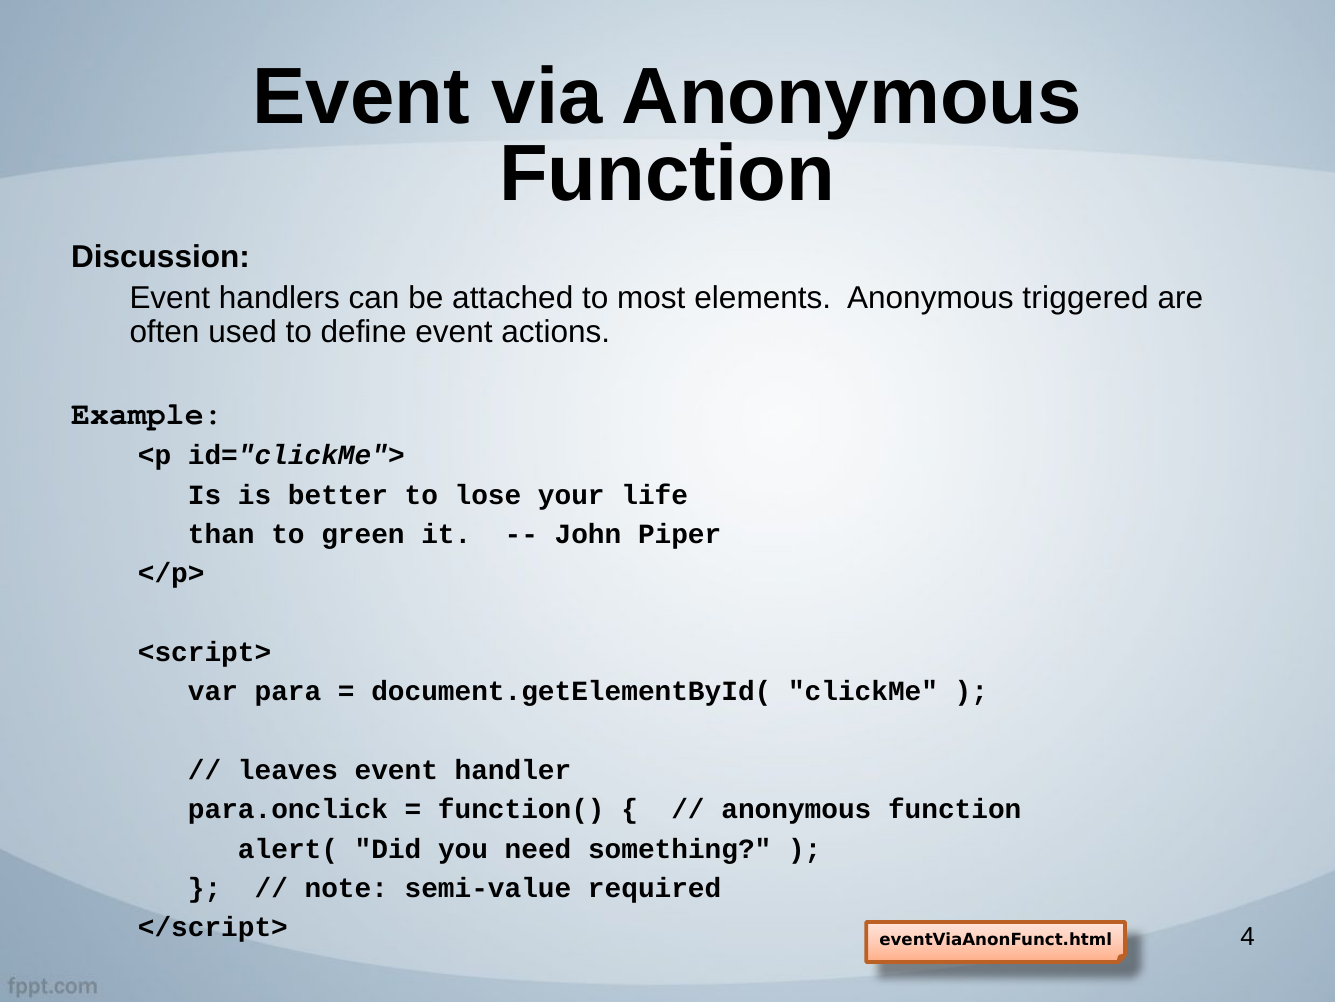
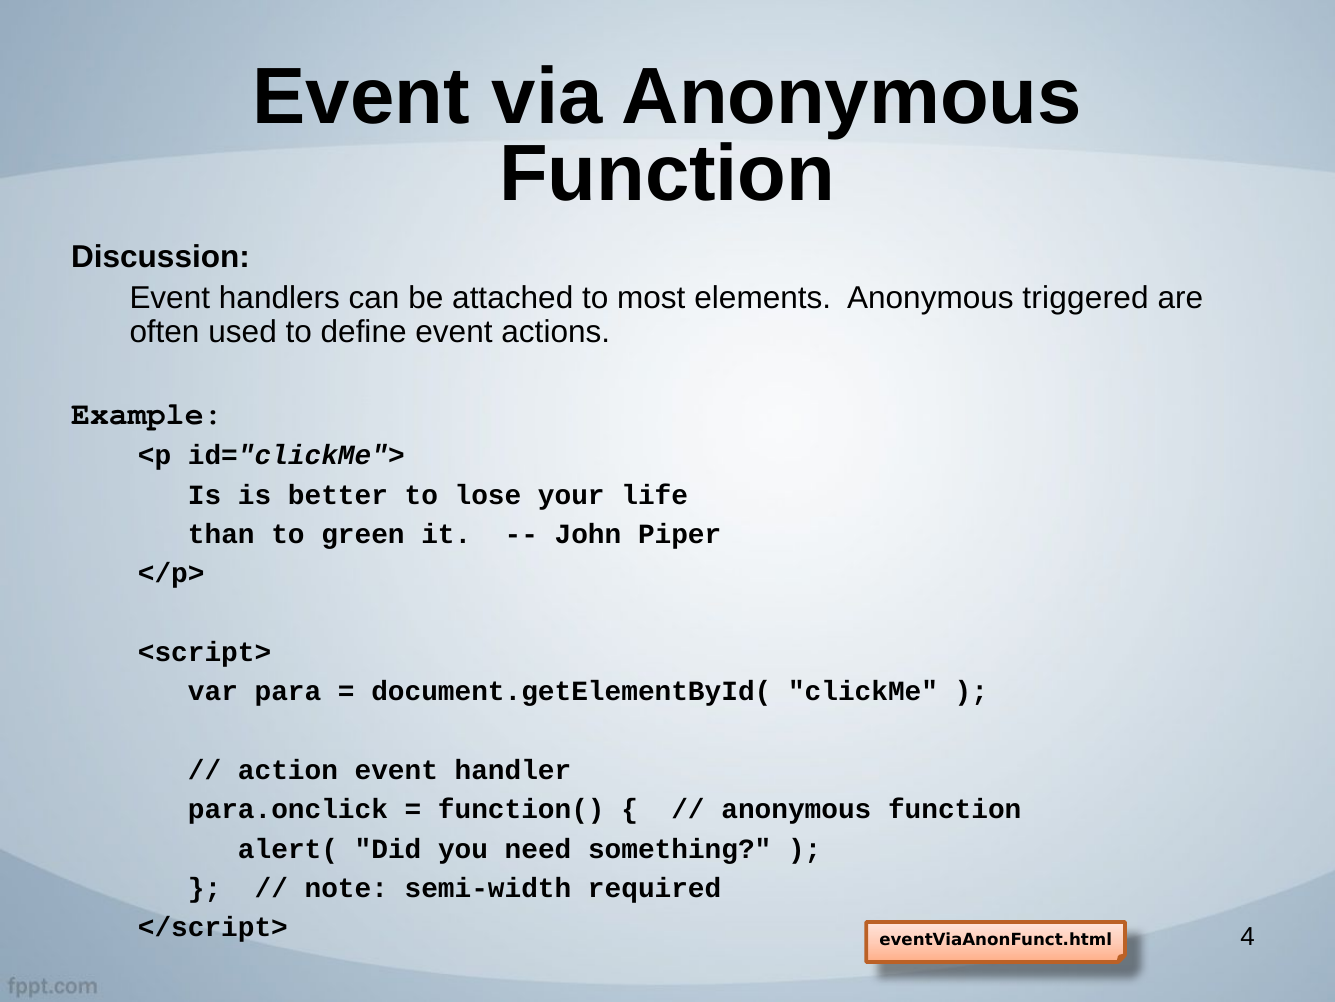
leaves: leaves -> action
semi-value: semi-value -> semi-width
